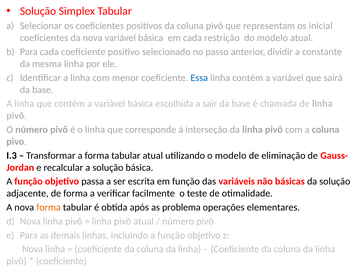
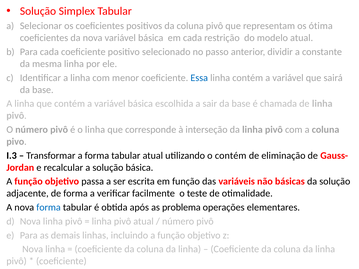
inicial: inicial -> ótima
o modelo: modelo -> contém
forma at (48, 208) colour: orange -> blue
